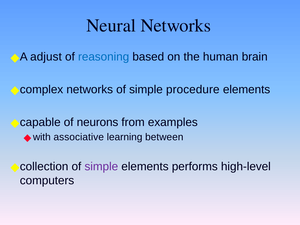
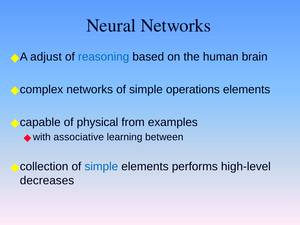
procedure: procedure -> operations
neurons: neurons -> physical
simple at (101, 166) colour: purple -> blue
computers: computers -> decreases
